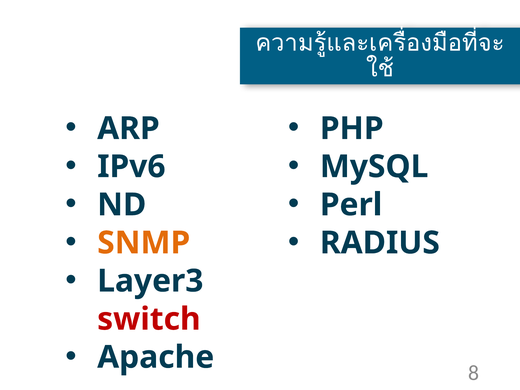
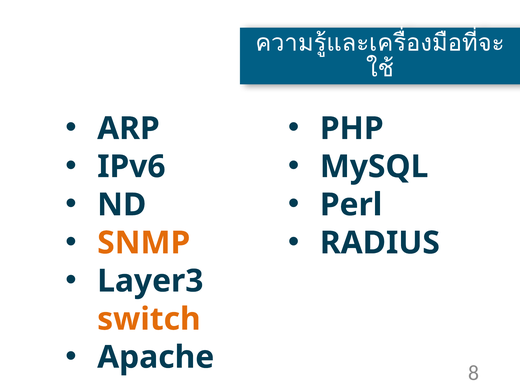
switch colour: red -> orange
